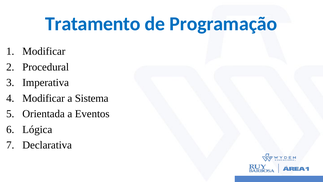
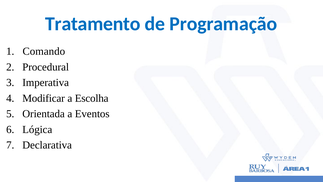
Modificar at (44, 51): Modificar -> Comando
Sistema: Sistema -> Escolha
